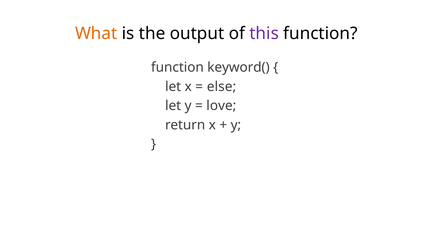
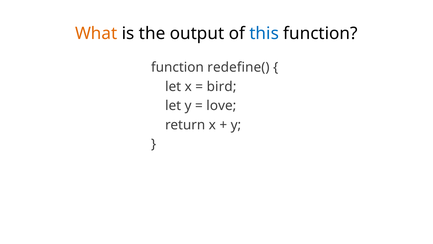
this colour: purple -> blue
keyword(: keyword( -> redefine(
else: else -> bird
